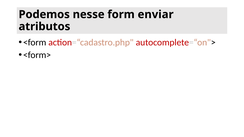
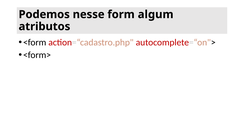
enviar: enviar -> algum
